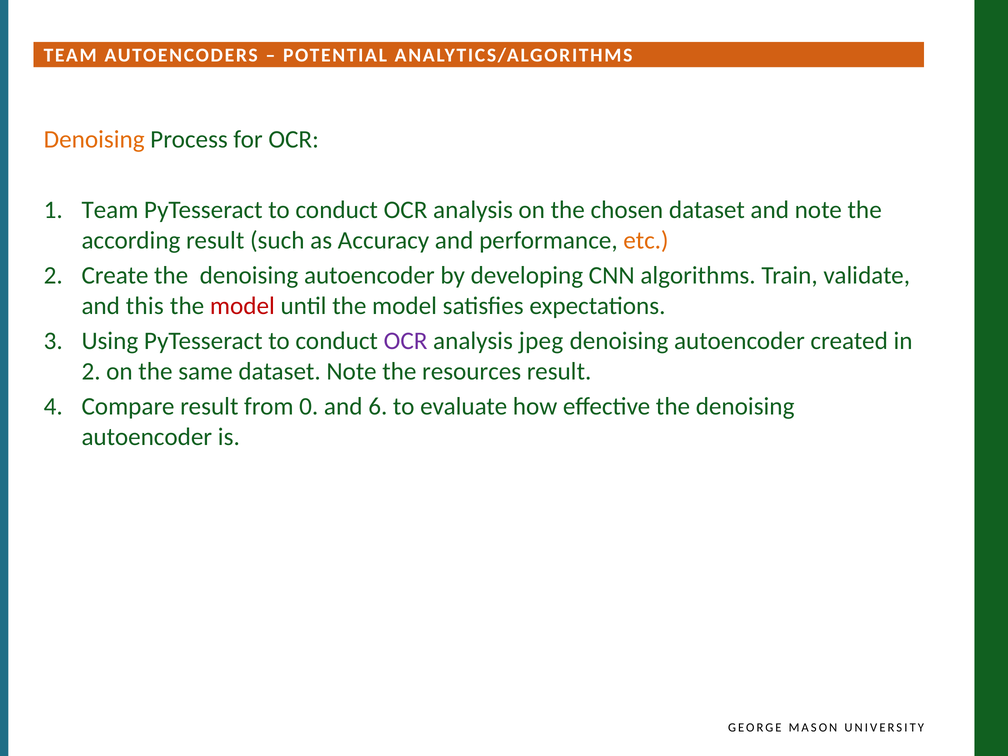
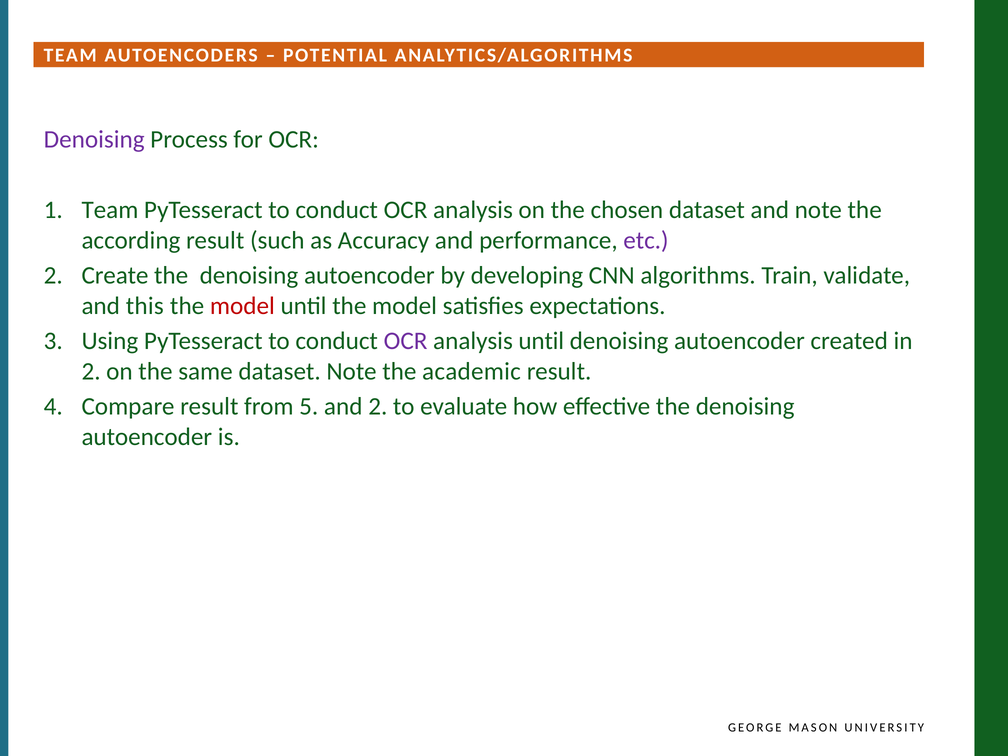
Denoising at (94, 140) colour: orange -> purple
etc colour: orange -> purple
analysis jpeg: jpeg -> until
resources: resources -> academic
0: 0 -> 5
and 6: 6 -> 2
